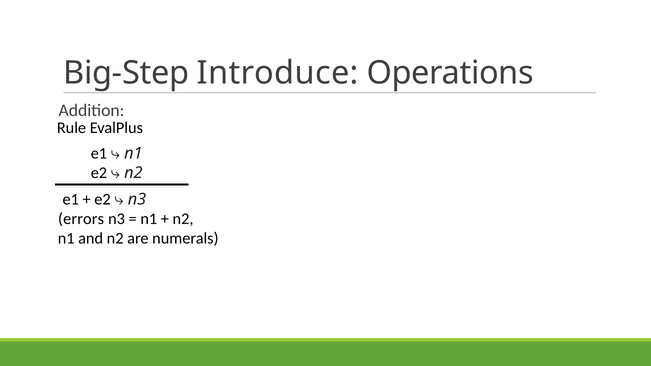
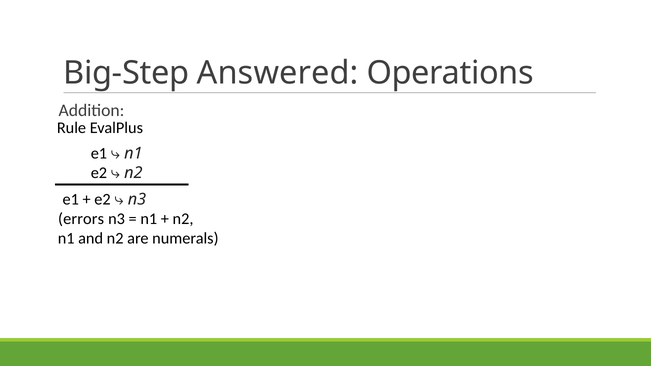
Introduce: Introduce -> Answered
